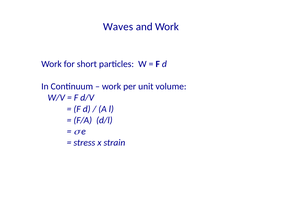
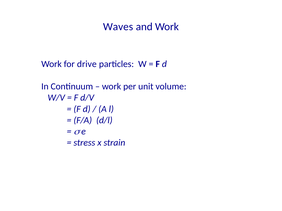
short: short -> drive
